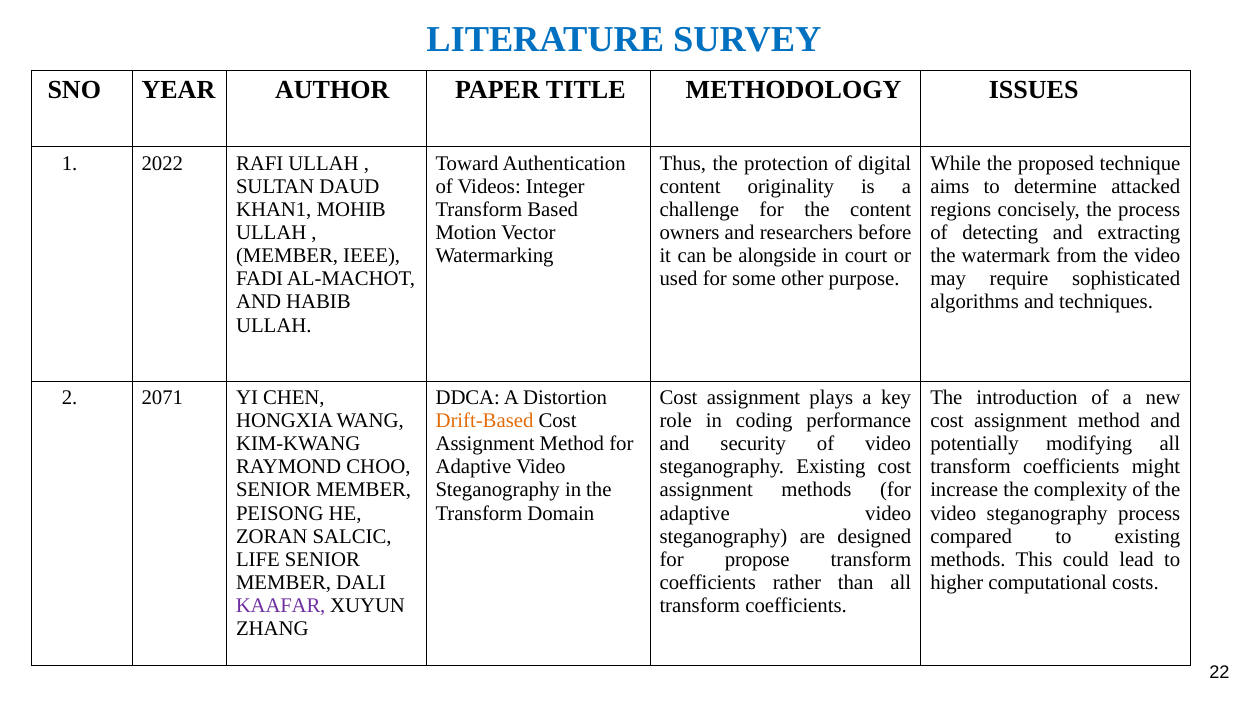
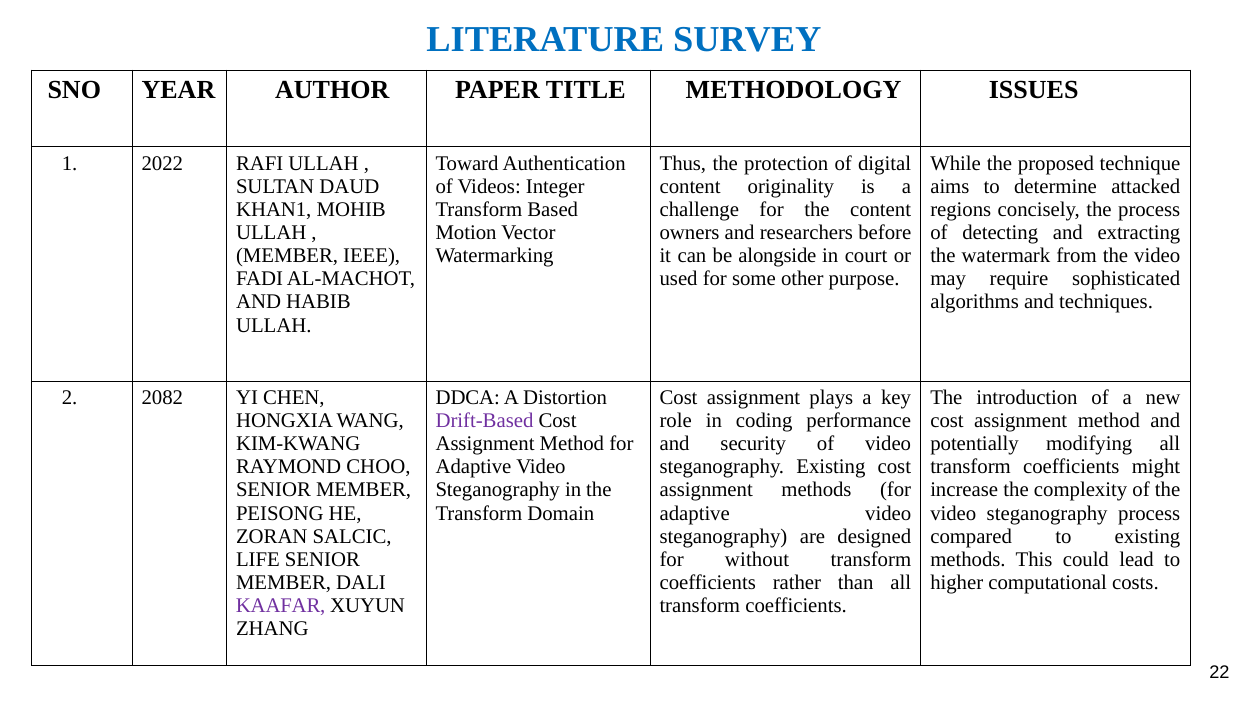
2071: 2071 -> 2082
Drift-Based colour: orange -> purple
propose: propose -> without
